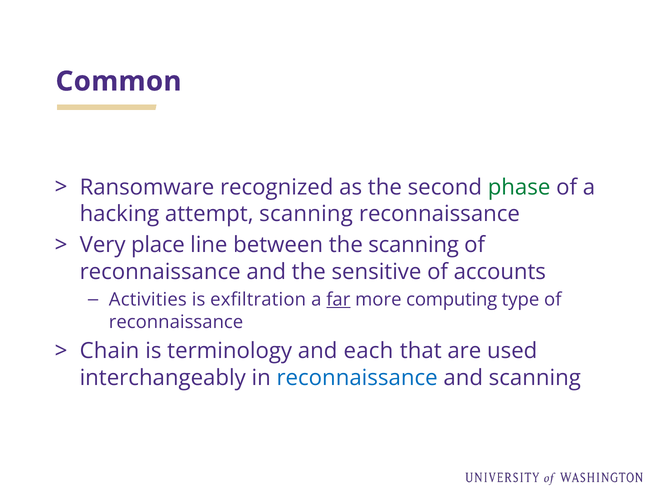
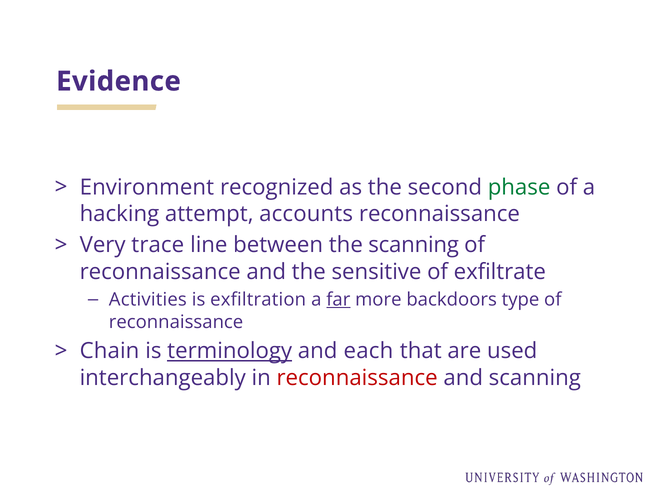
Common: Common -> Evidence
Ransomware: Ransomware -> Environment
attempt scanning: scanning -> accounts
place: place -> trace
accounts: accounts -> exfiltrate
computing: computing -> backdoors
terminology underline: none -> present
reconnaissance at (357, 378) colour: blue -> red
